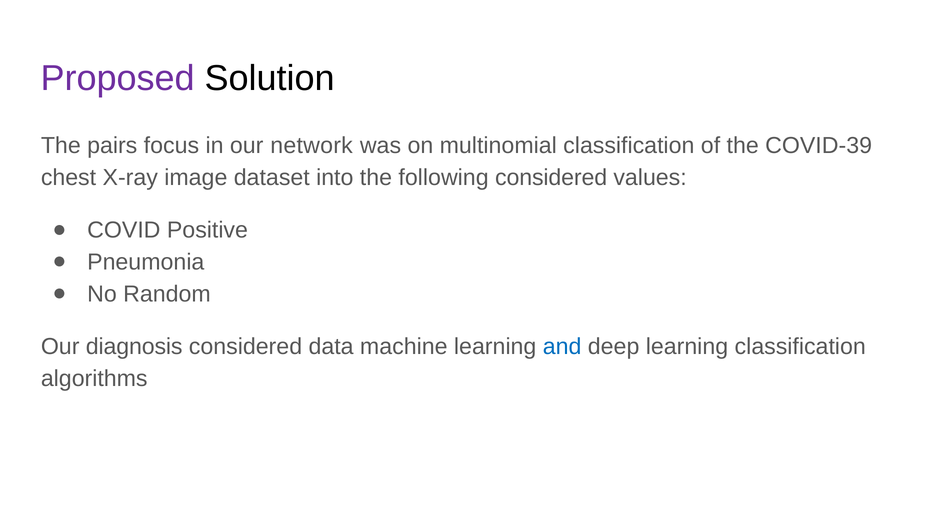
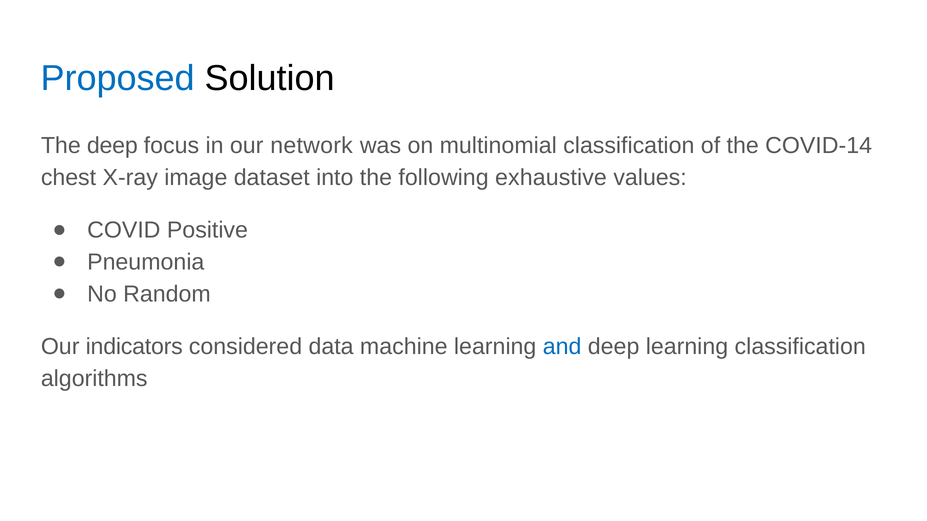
Proposed colour: purple -> blue
The pairs: pairs -> deep
COVID-39: COVID-39 -> COVID-14
following considered: considered -> exhaustive
diagnosis: diagnosis -> indicators
